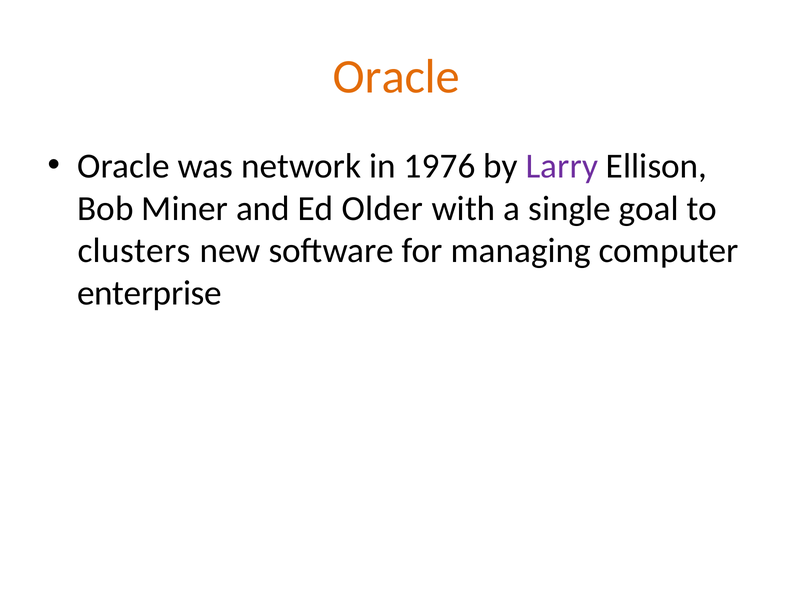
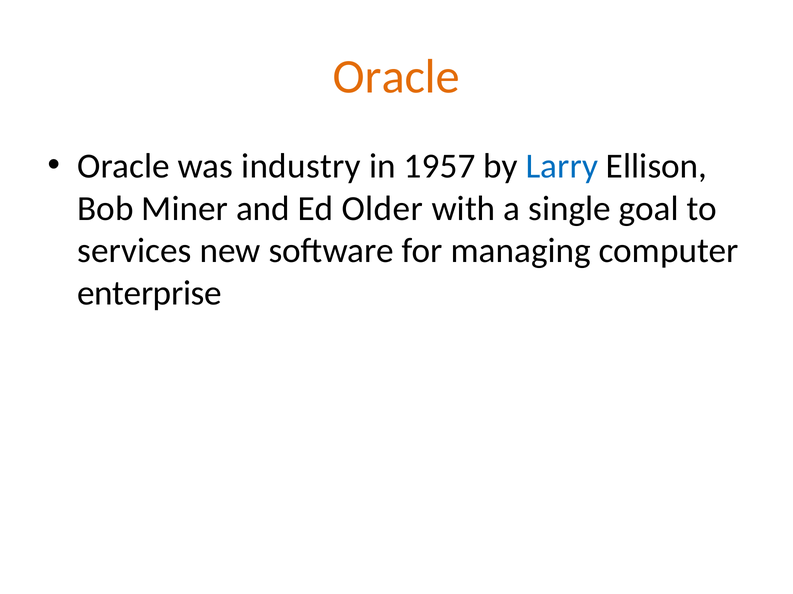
network: network -> industry
1976: 1976 -> 1957
Larry colour: purple -> blue
clusters: clusters -> services
